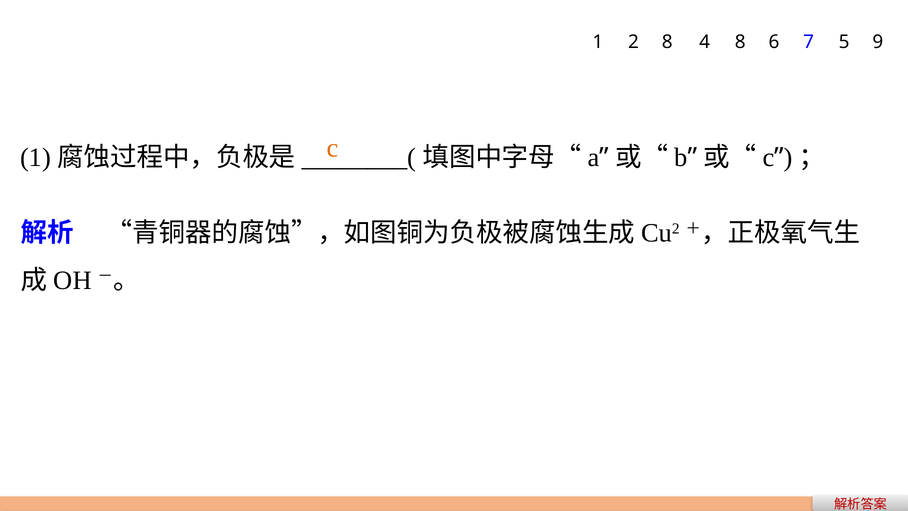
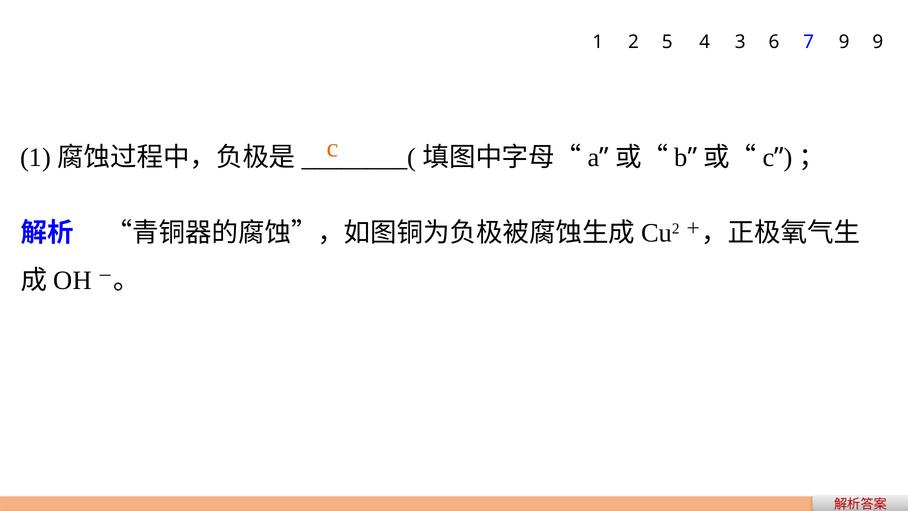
2 8: 8 -> 5
4 8: 8 -> 3
7 5: 5 -> 9
